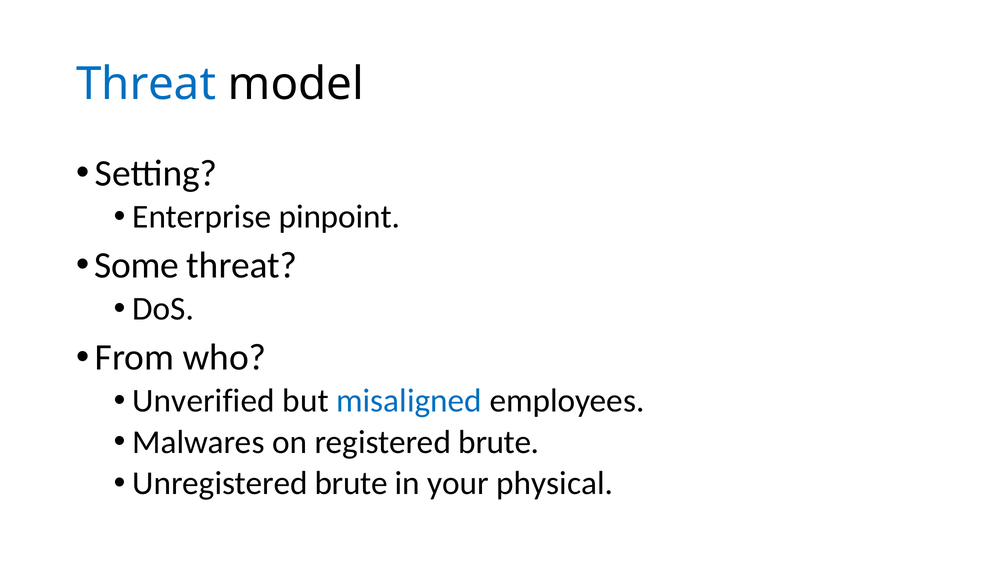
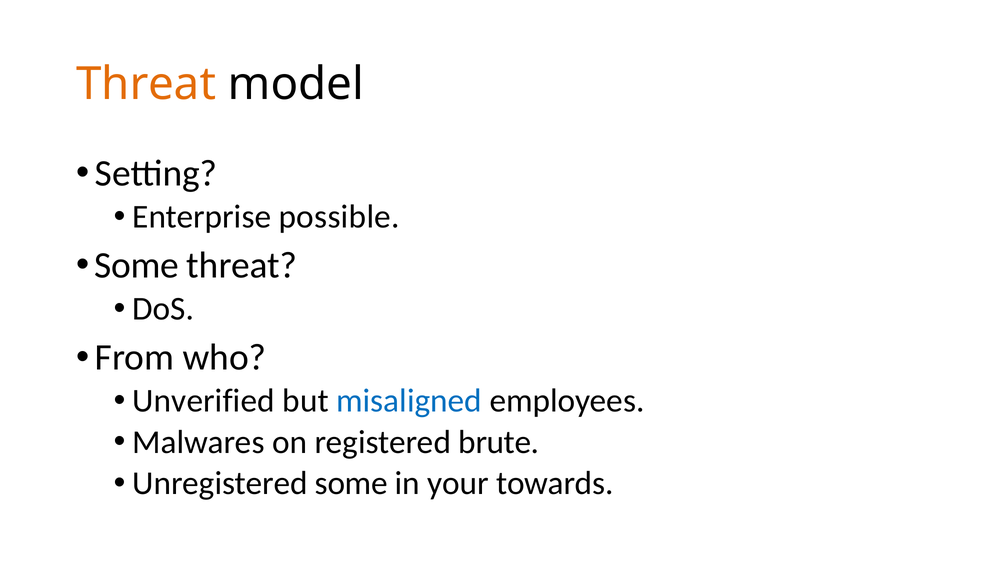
Threat at (146, 84) colour: blue -> orange
pinpoint: pinpoint -> possible
Unregistered brute: brute -> some
physical: physical -> towards
